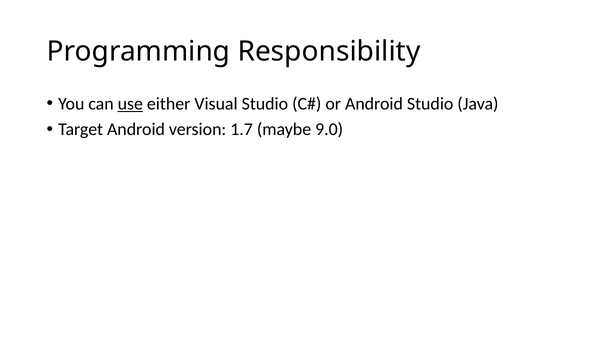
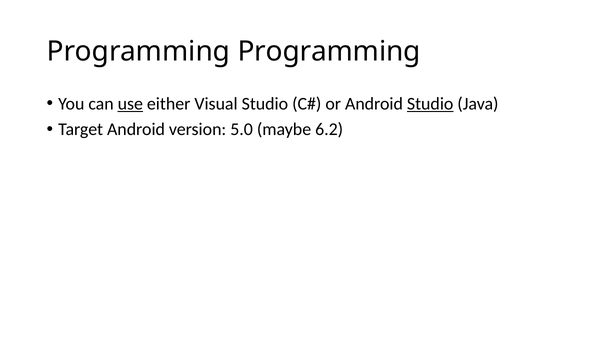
Programming Responsibility: Responsibility -> Programming
Studio at (430, 104) underline: none -> present
1.7: 1.7 -> 5.0
9.0: 9.0 -> 6.2
